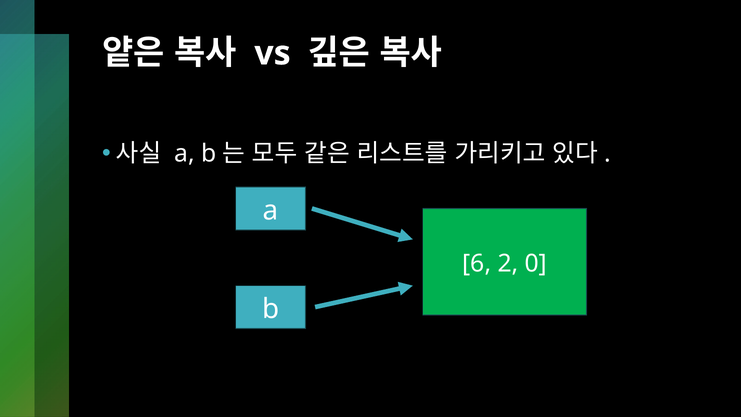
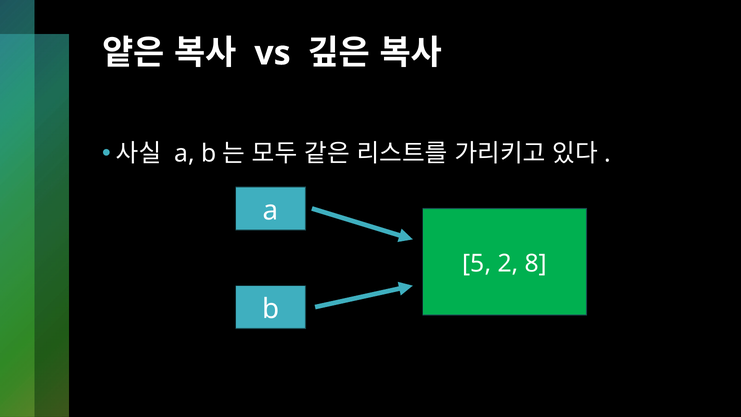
6: 6 -> 5
0: 0 -> 8
